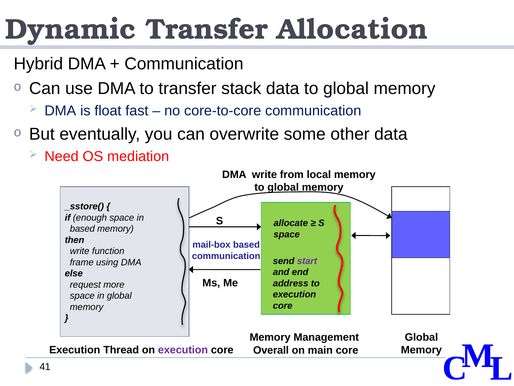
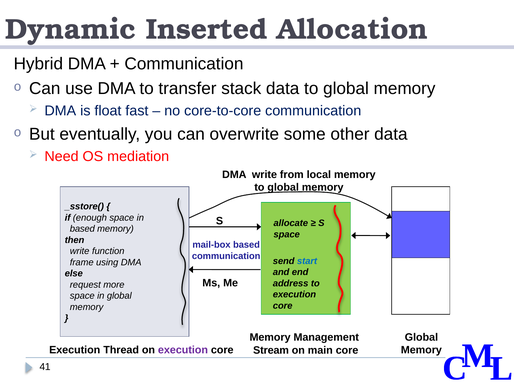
Dynamic Transfer: Transfer -> Inserted
start colour: purple -> blue
Overall: Overall -> Stream
